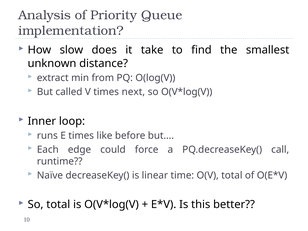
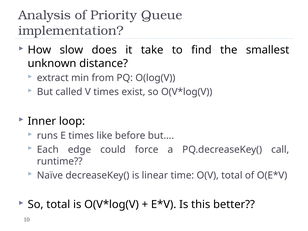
next: next -> exist
